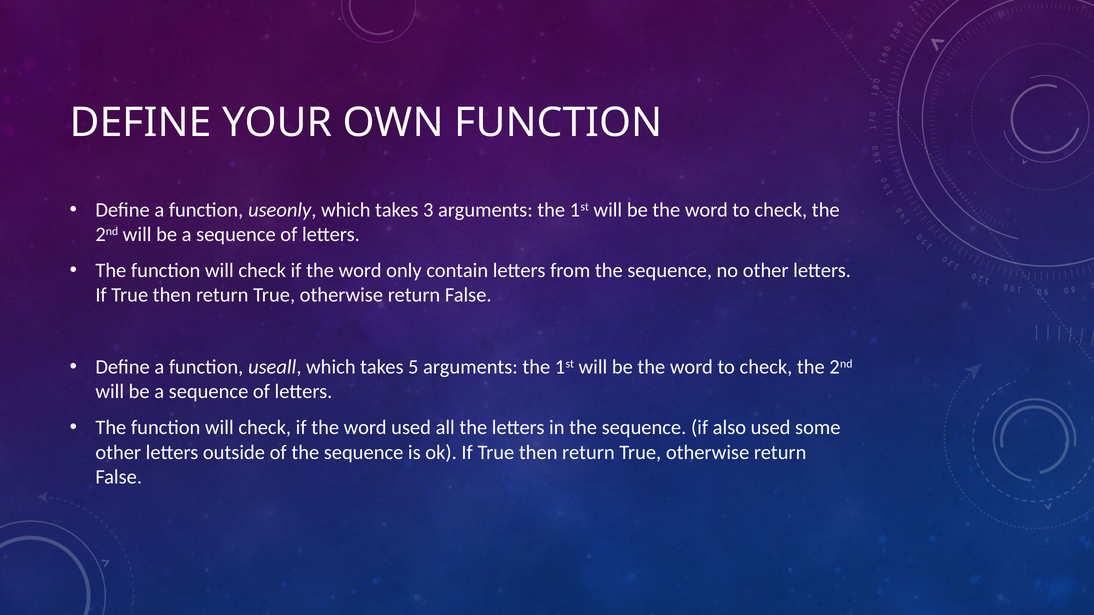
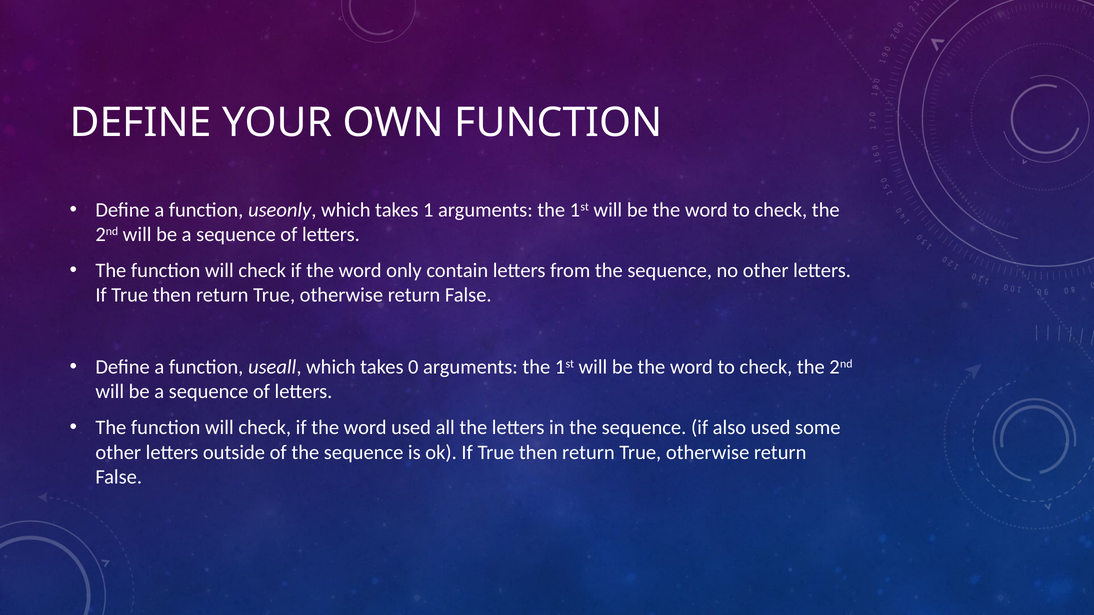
3: 3 -> 1
5: 5 -> 0
